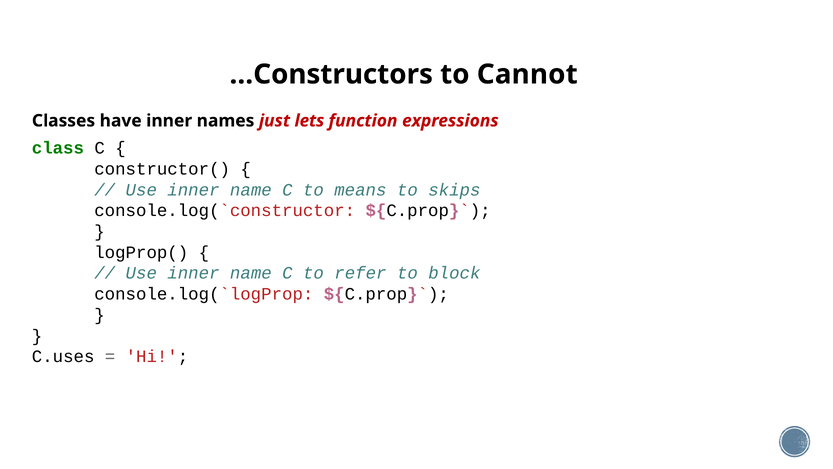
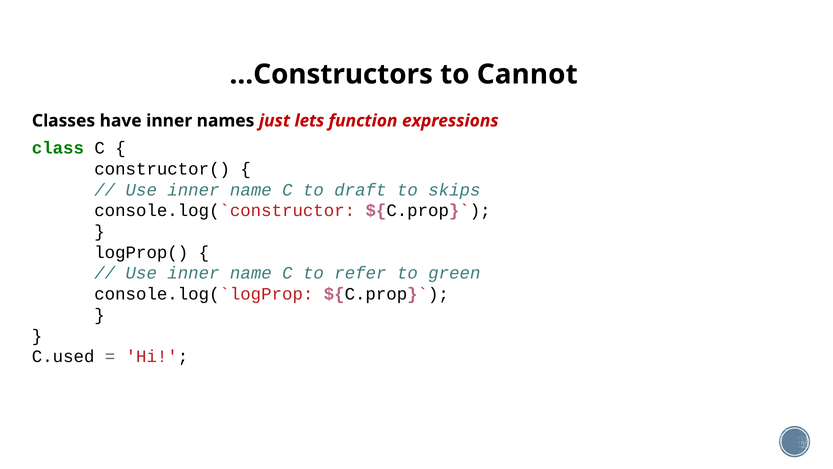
means: means -> draft
block: block -> green
C.uses: C.uses -> C.used
